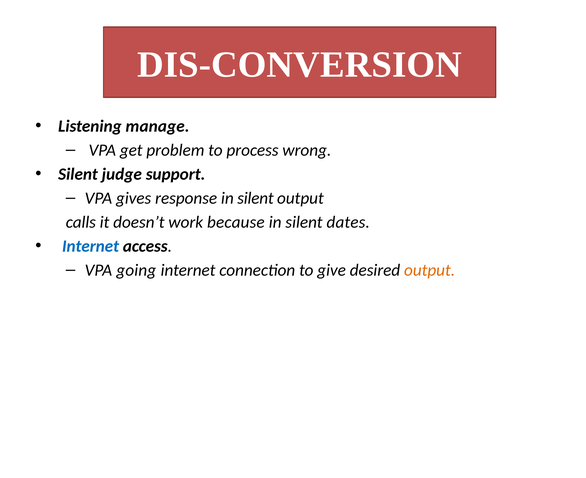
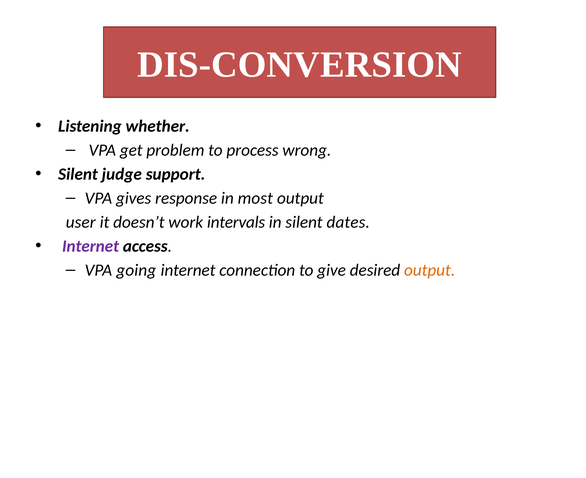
manage: manage -> whether
response in silent: silent -> most
calls: calls -> user
because: because -> intervals
Internet at (91, 246) colour: blue -> purple
